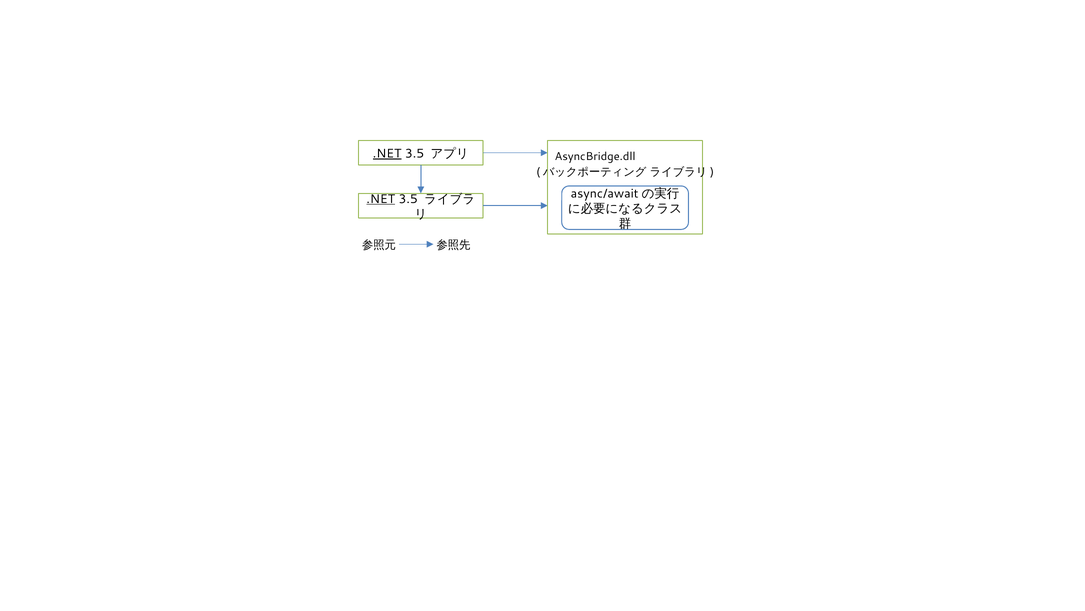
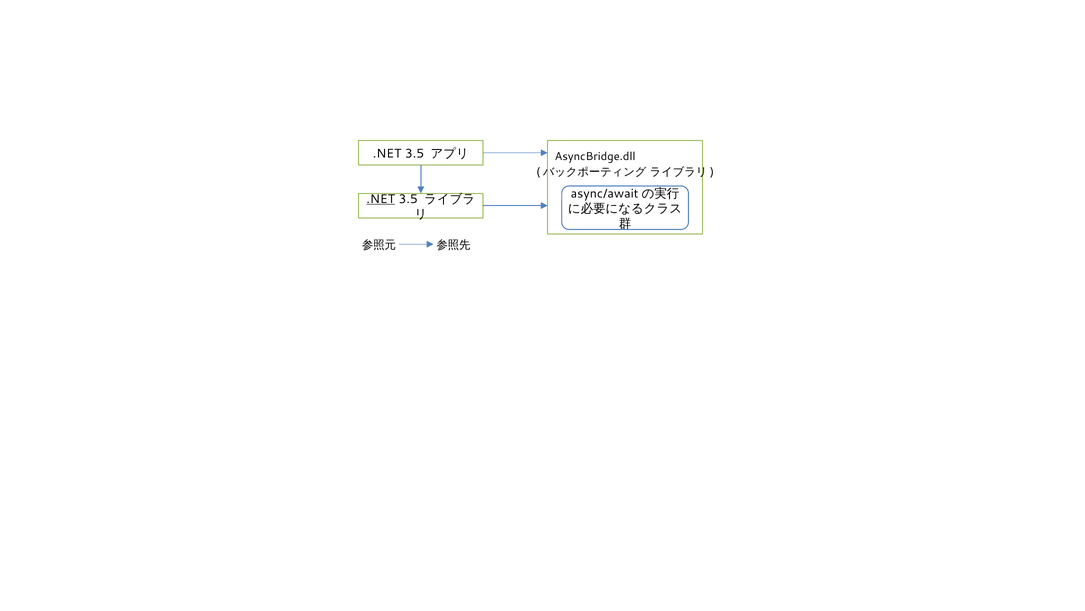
.NET at (387, 153) underline: present -> none
